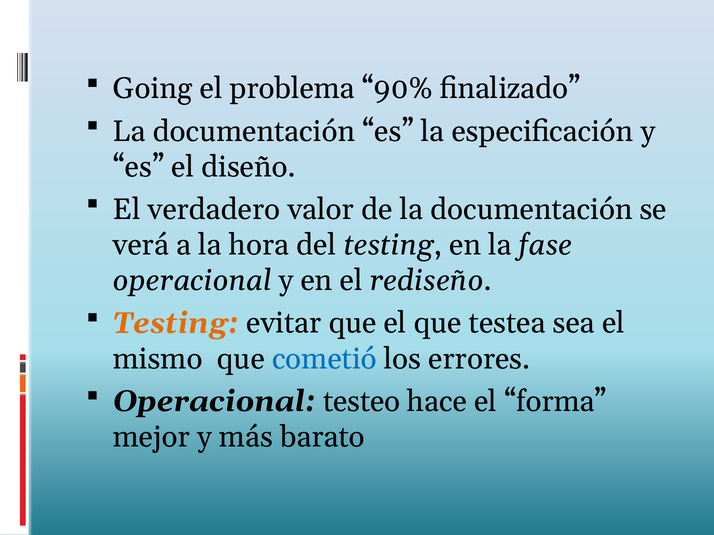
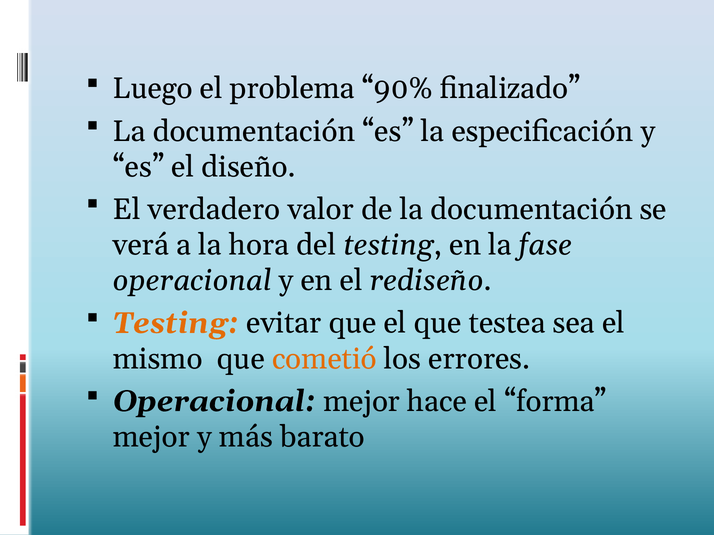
Going: Going -> Luego
cometió colour: blue -> orange
Operacional testeo: testeo -> mejor
